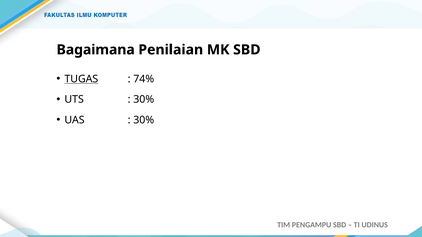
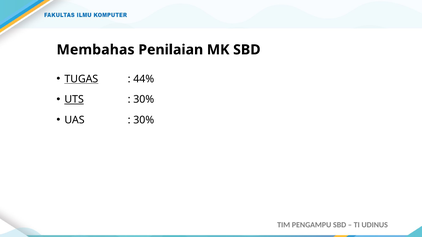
Bagaimana: Bagaimana -> Membahas
74%: 74% -> 44%
UTS underline: none -> present
